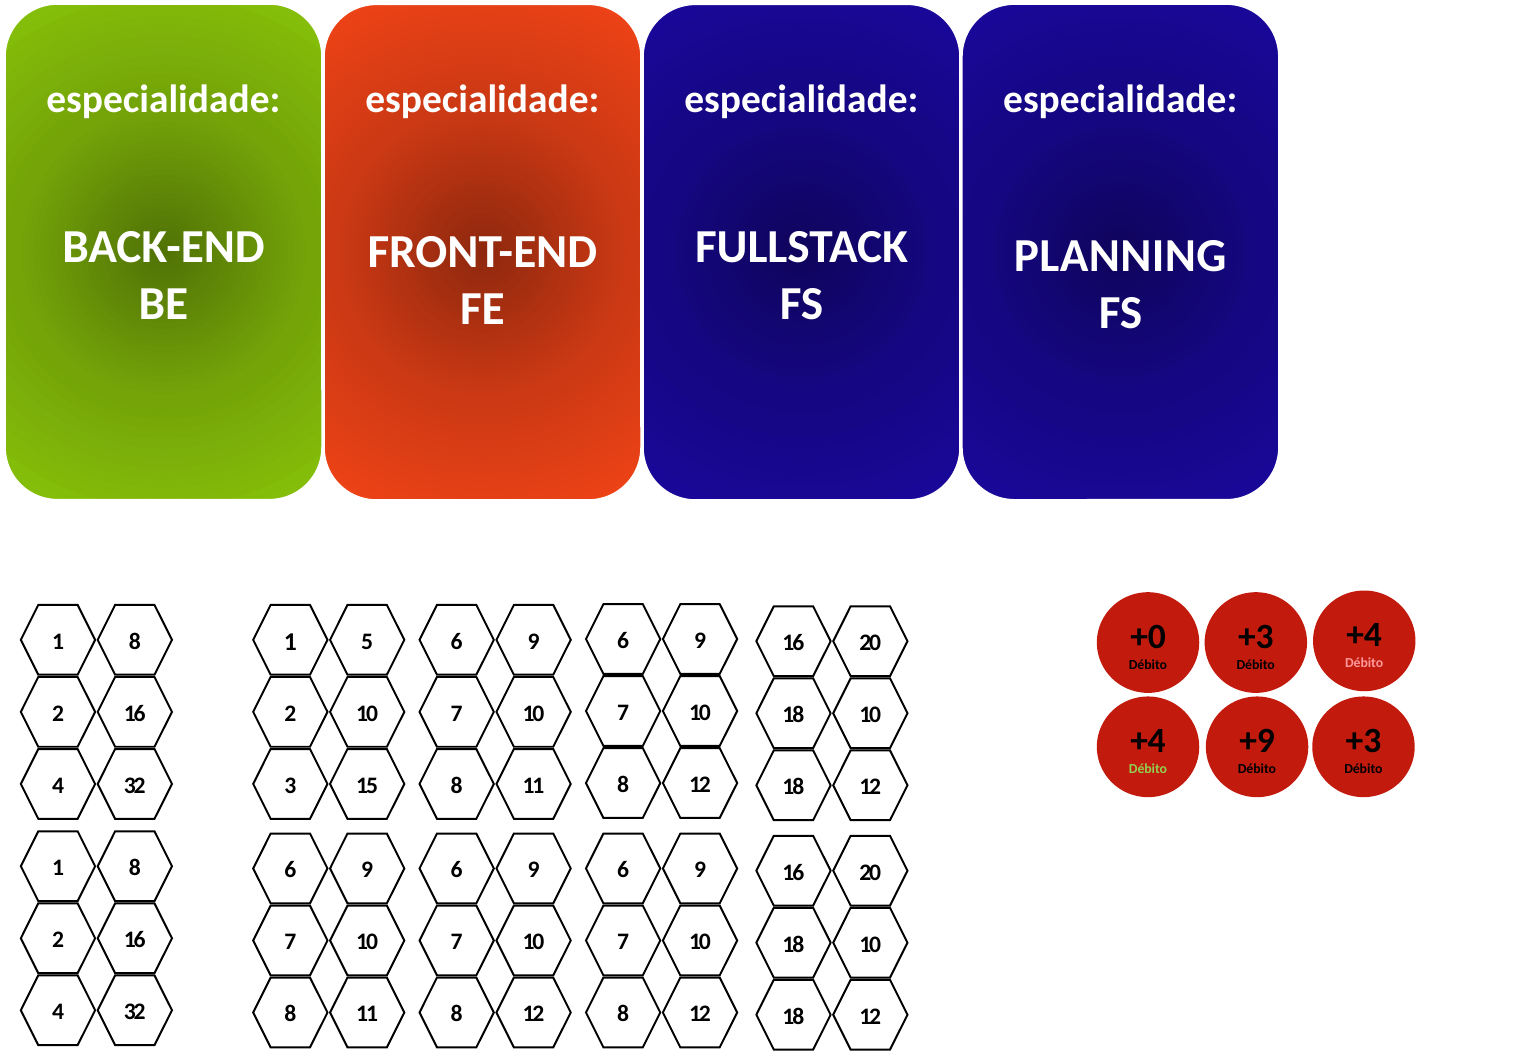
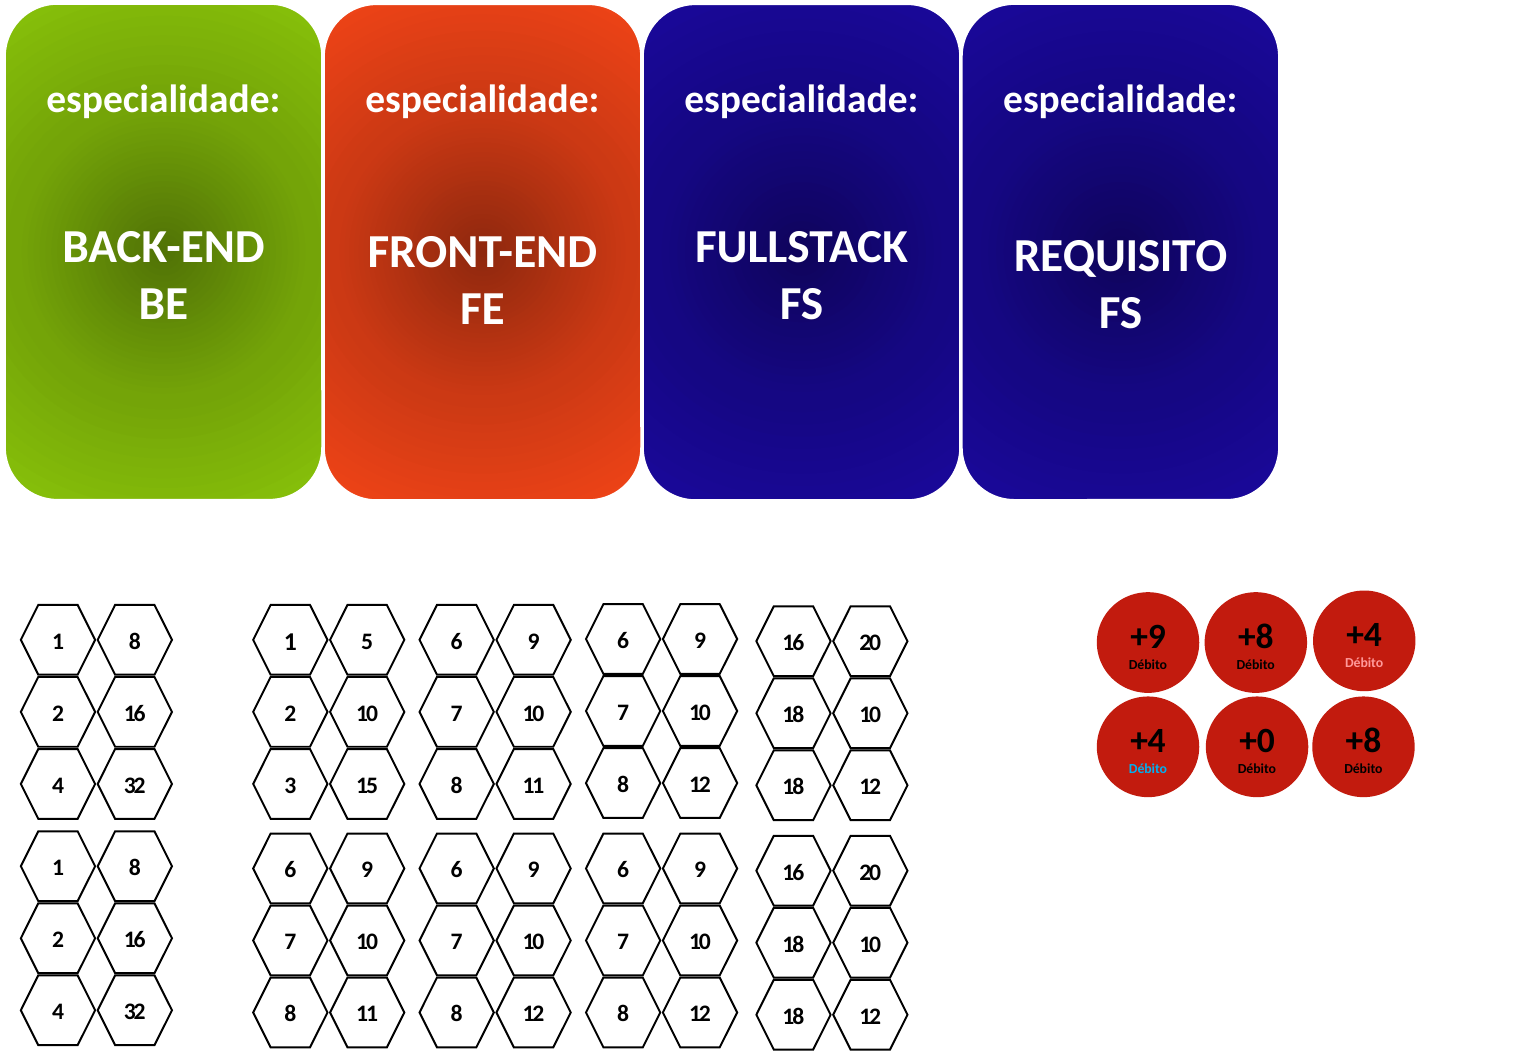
PLANNING: PLANNING -> REQUISITO
+0: +0 -> +9
+3 at (1256, 637): +3 -> +8
+9: +9 -> +0
+3 at (1363, 741): +3 -> +8
Débito at (1148, 769) colour: light green -> light blue
